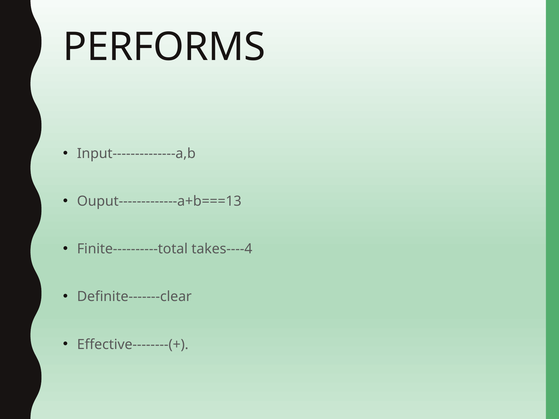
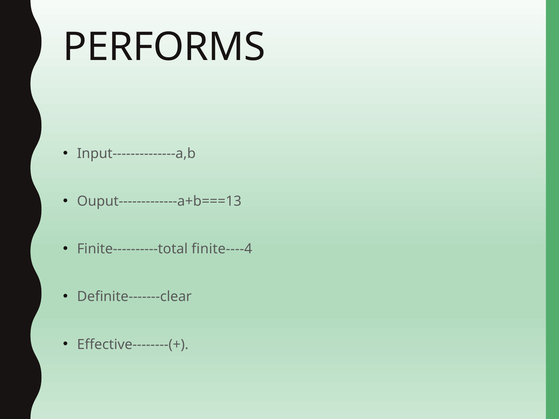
takes----4: takes----4 -> finite----4
